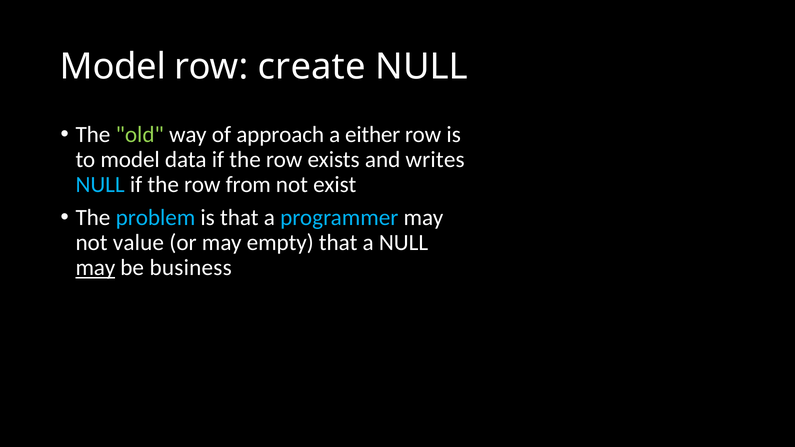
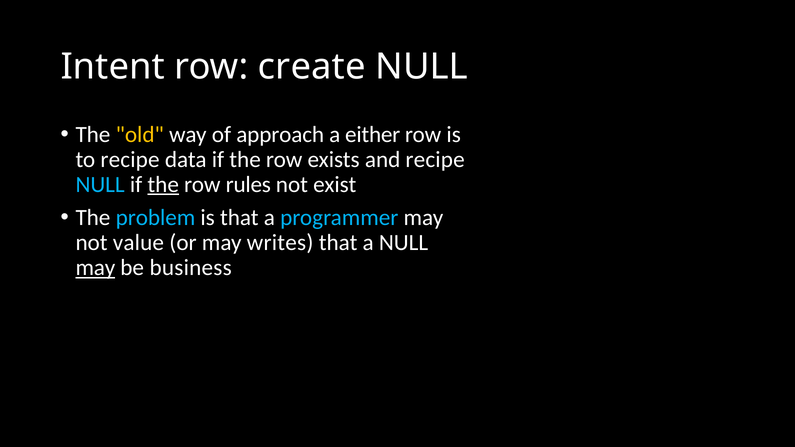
Model at (113, 67): Model -> Intent
old colour: light green -> yellow
to model: model -> recipe
and writes: writes -> recipe
the at (163, 185) underline: none -> present
from: from -> rules
empty: empty -> writes
